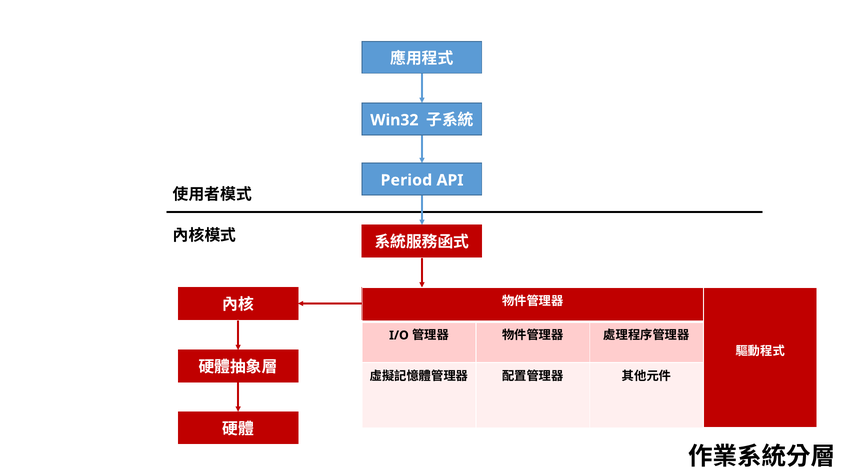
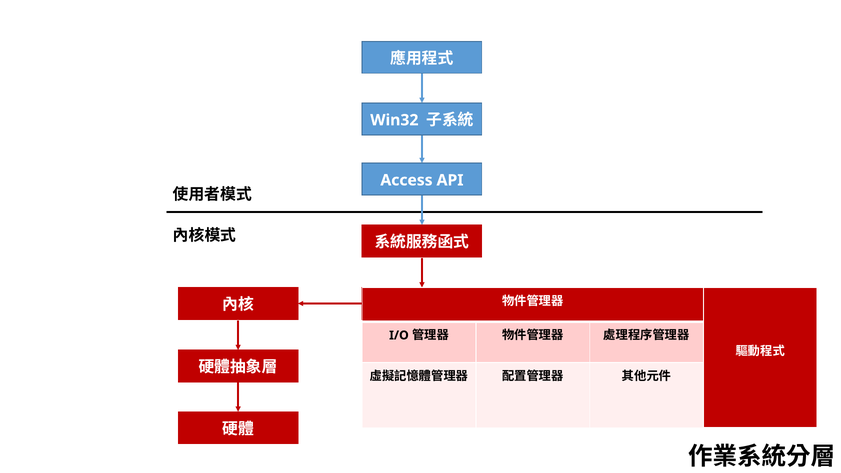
Period: Period -> Access
